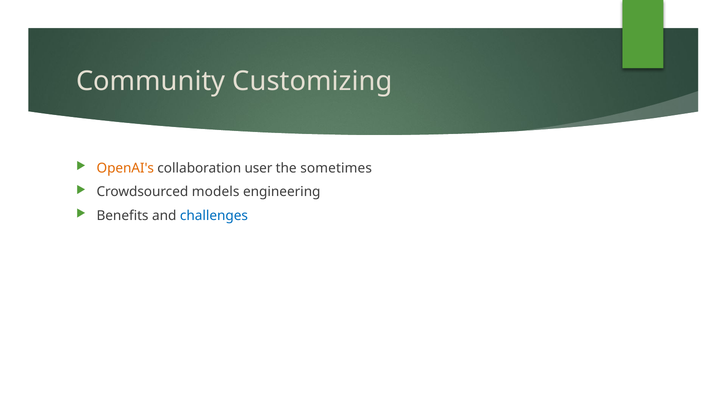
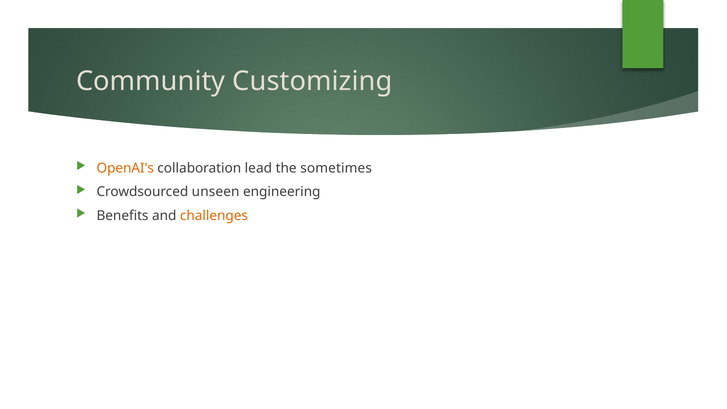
user: user -> lead
models: models -> unseen
challenges colour: blue -> orange
